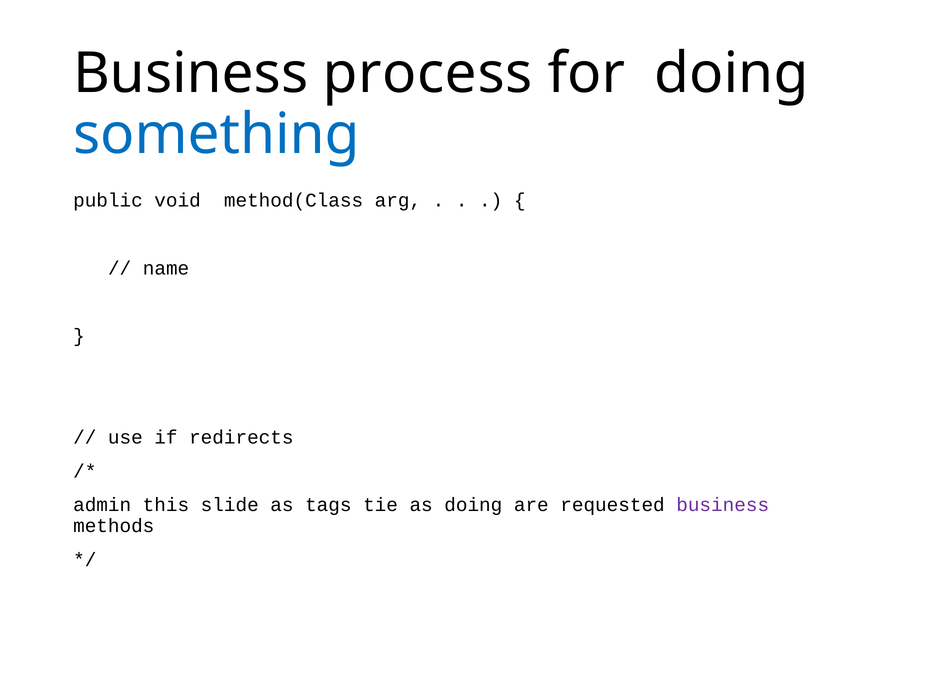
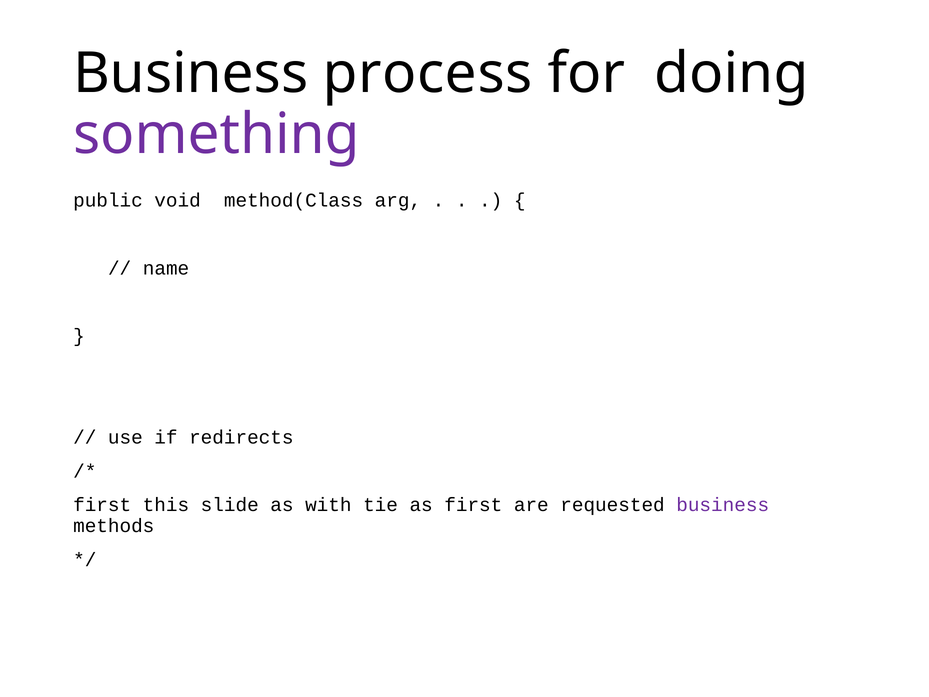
something colour: blue -> purple
admin at (102, 505): admin -> first
tags: tags -> with
as doing: doing -> first
